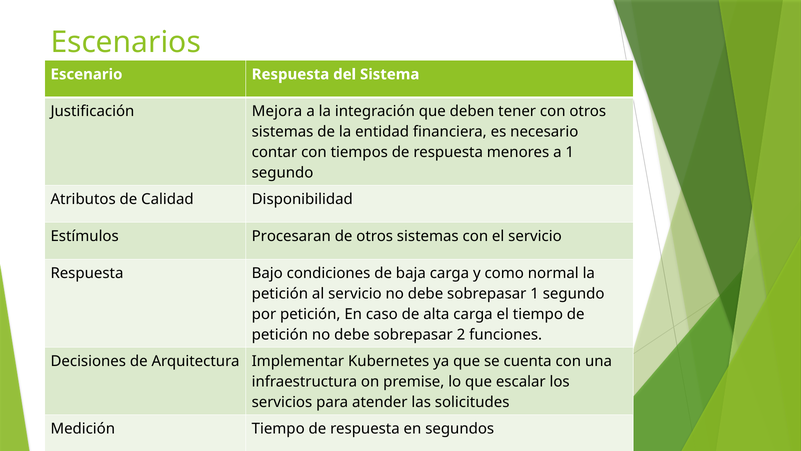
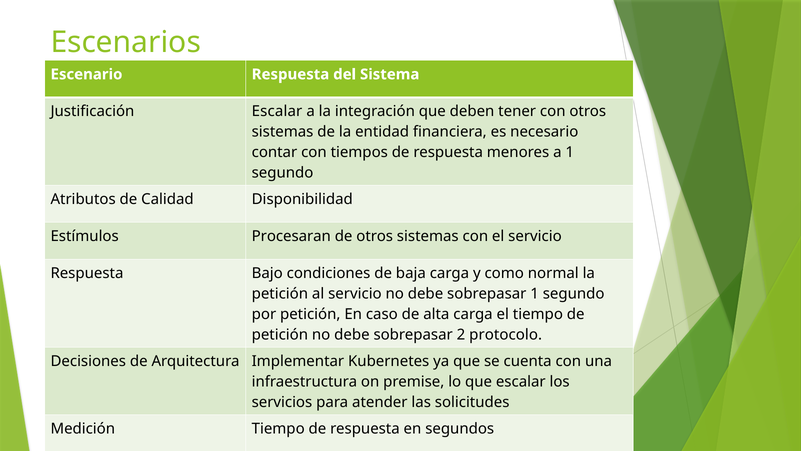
Justificación Mejora: Mejora -> Escalar
funciones: funciones -> protocolo
